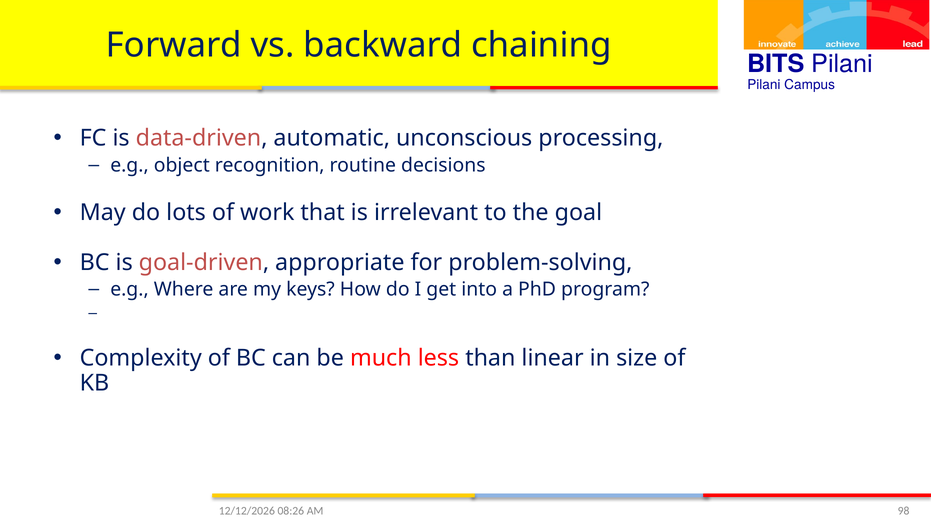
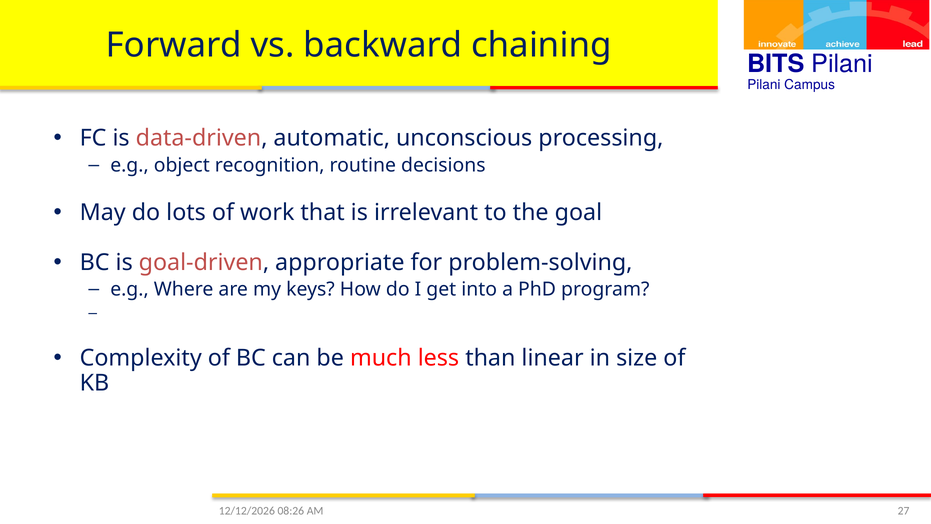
98: 98 -> 27
